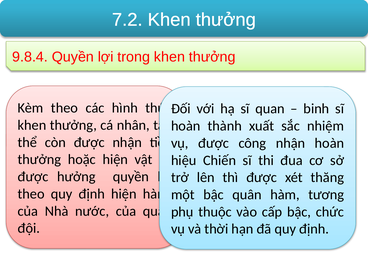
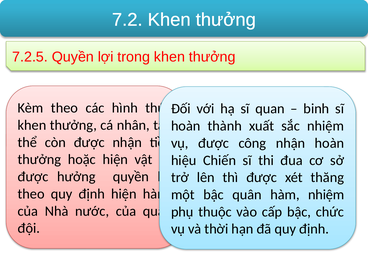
9.8.4: 9.8.4 -> 7.2.5
hàm tương: tương -> nhiệm
